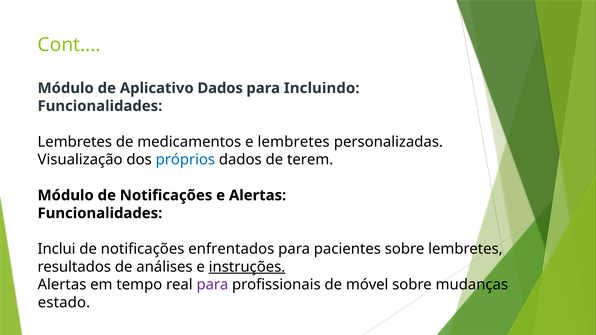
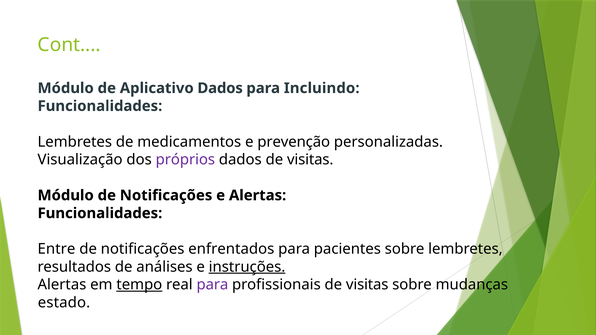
e lembretes: lembretes -> prevenção
próprios colour: blue -> purple
dados de terem: terem -> visitas
Inclui: Inclui -> Entre
tempo underline: none -> present
profissionais de móvel: móvel -> visitas
